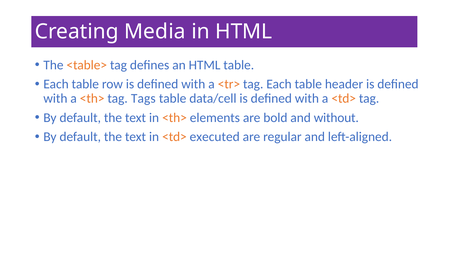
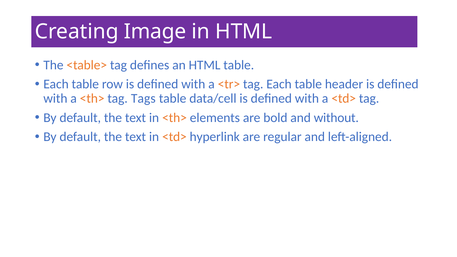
Media: Media -> Image
executed: executed -> hyperlink
